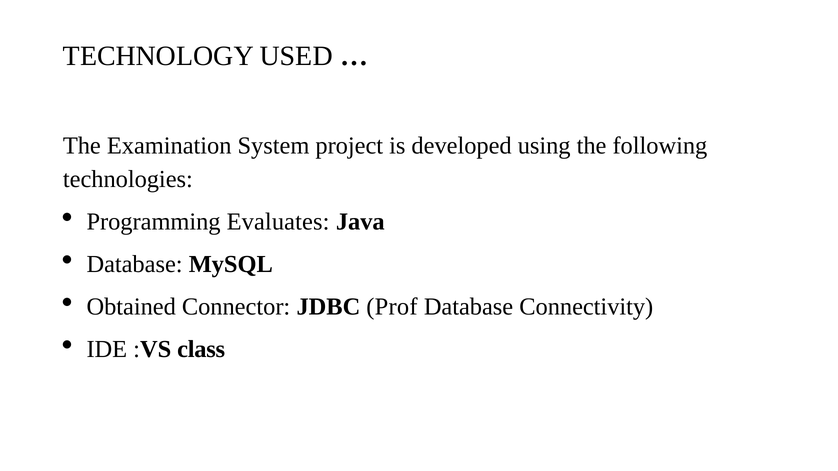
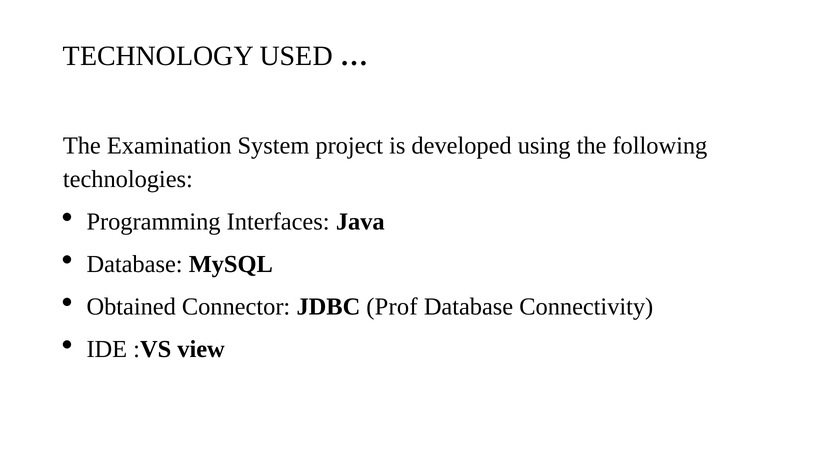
Evaluates: Evaluates -> Interfaces
class: class -> view
